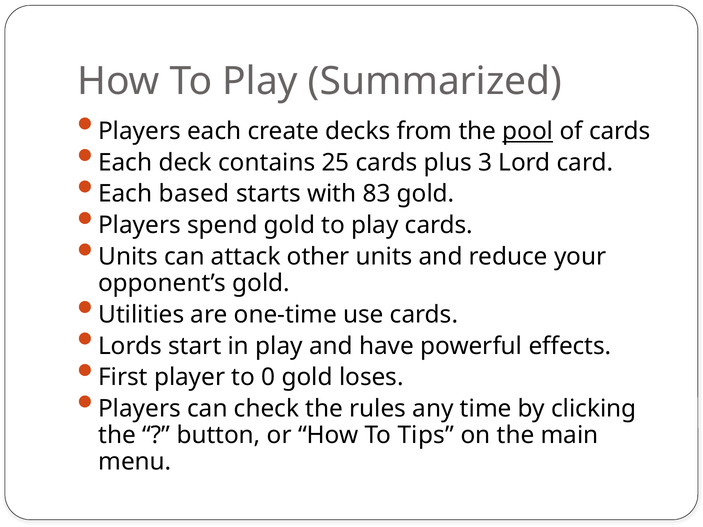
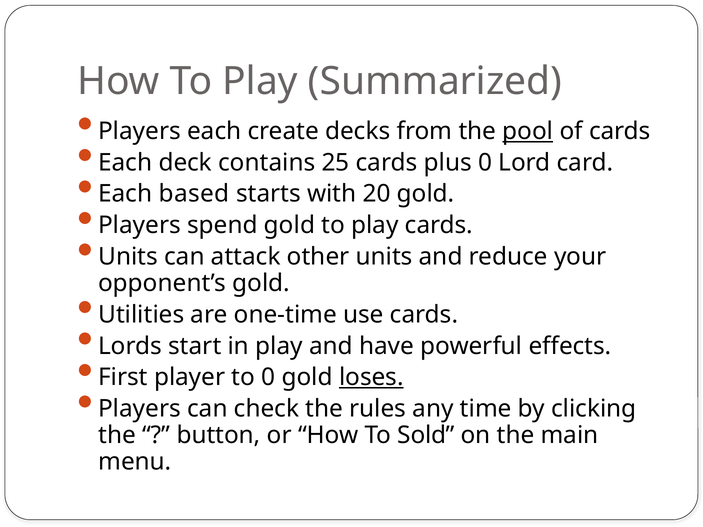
plus 3: 3 -> 0
83: 83 -> 20
loses underline: none -> present
Tips: Tips -> Sold
